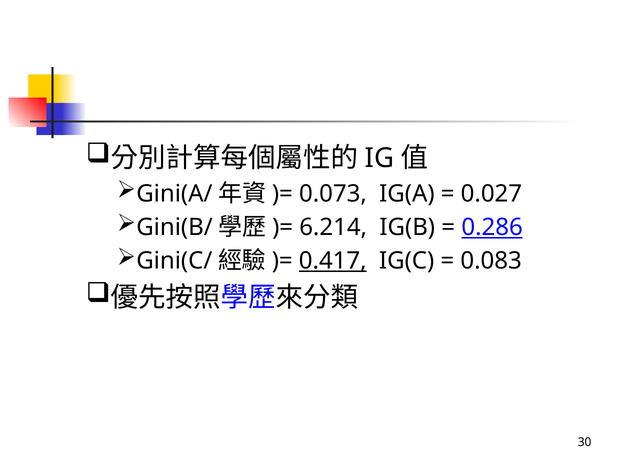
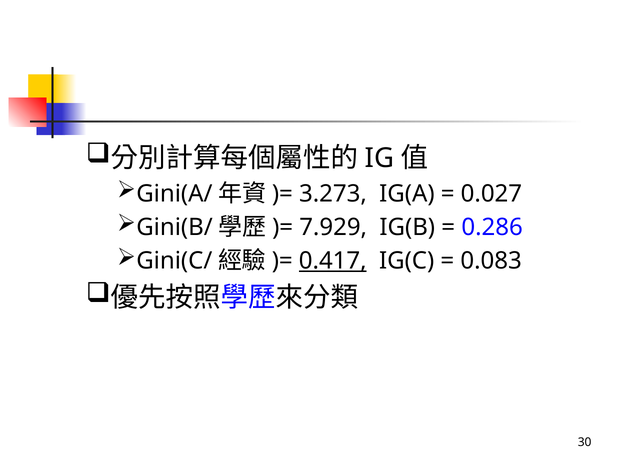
0.073: 0.073 -> 3.273
6.214: 6.214 -> 7.929
0.286 underline: present -> none
